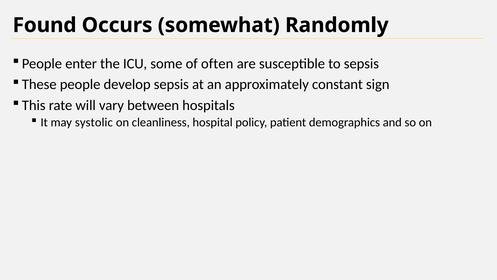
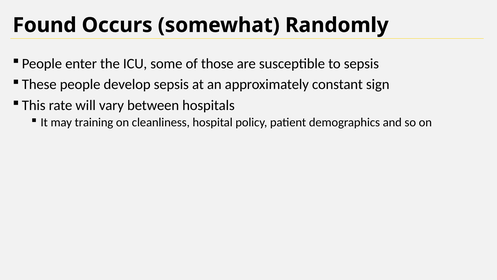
often: often -> those
systolic: systolic -> training
